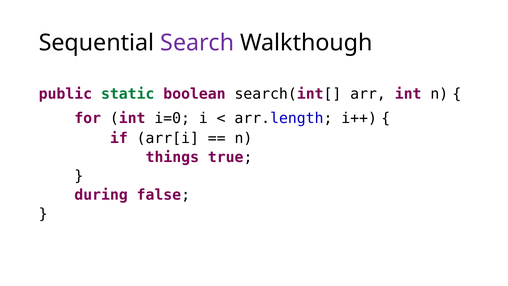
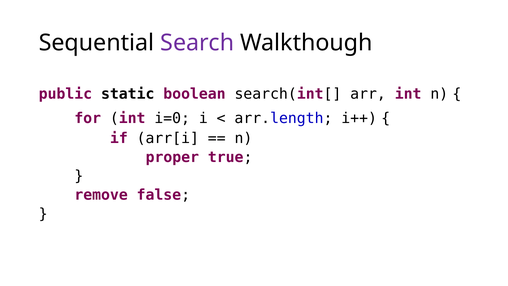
static colour: green -> black
things: things -> proper
during: during -> remove
